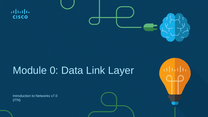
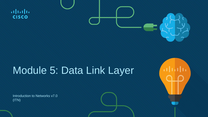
0: 0 -> 5
